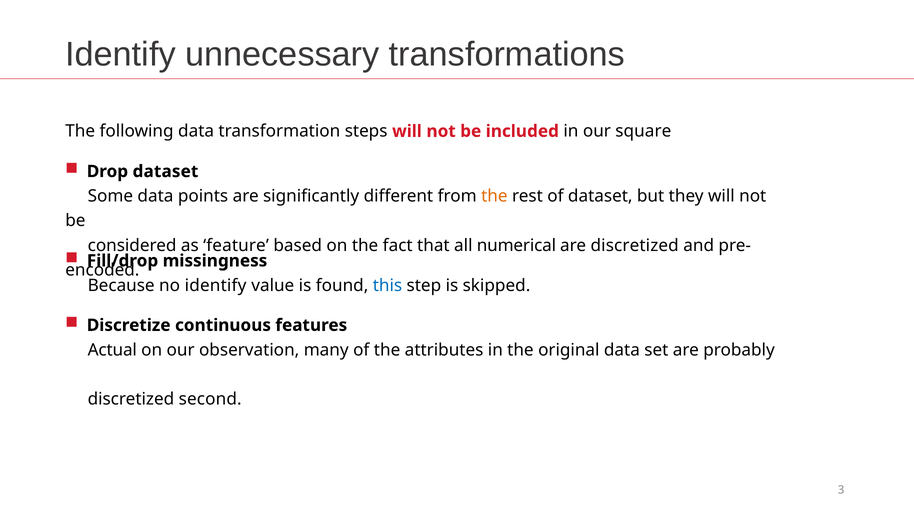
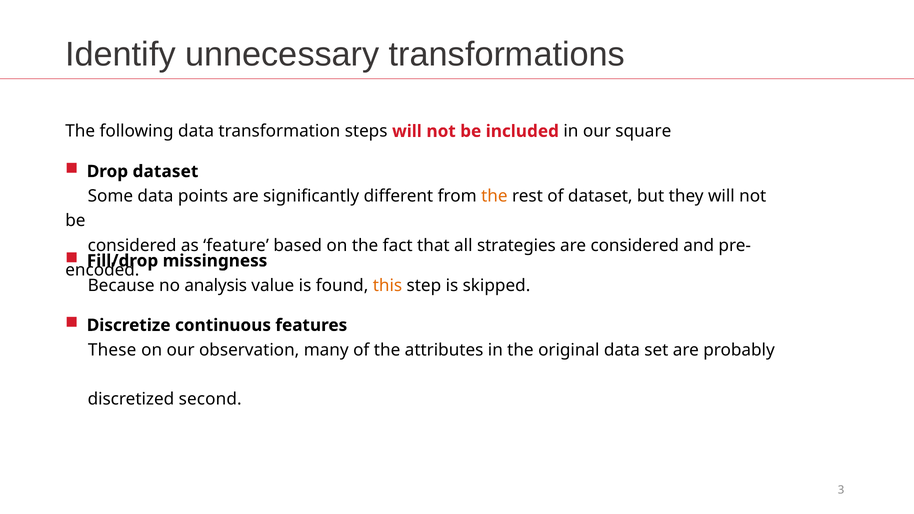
numerical: numerical -> strategies
are discretized: discretized -> considered
no identify: identify -> analysis
this colour: blue -> orange
Actual: Actual -> These
